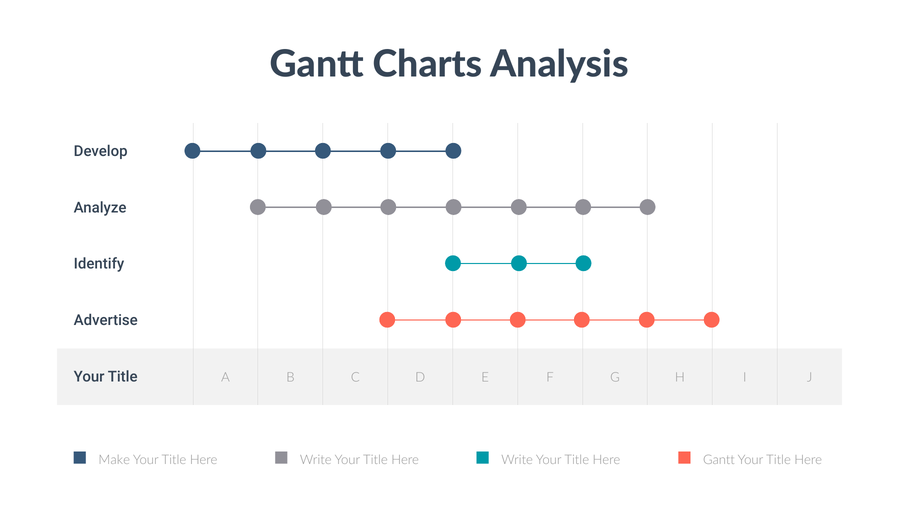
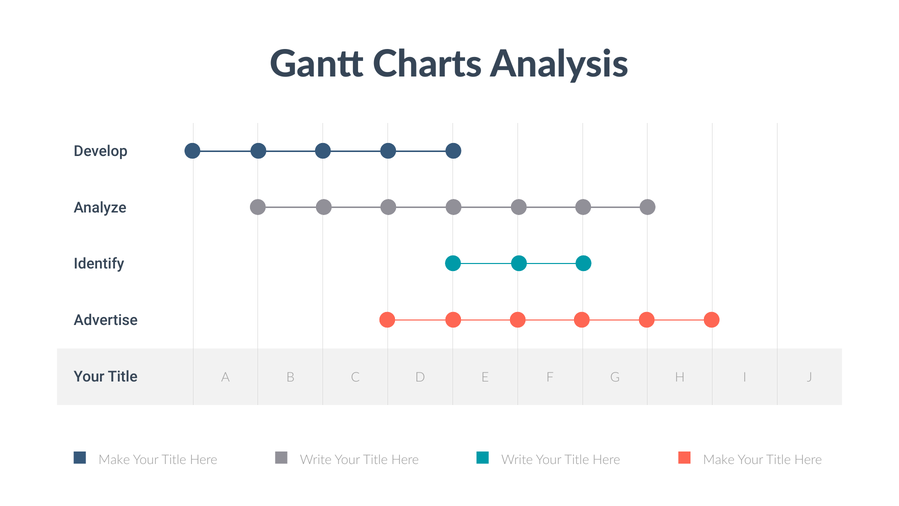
Gantt at (719, 460): Gantt -> Make
